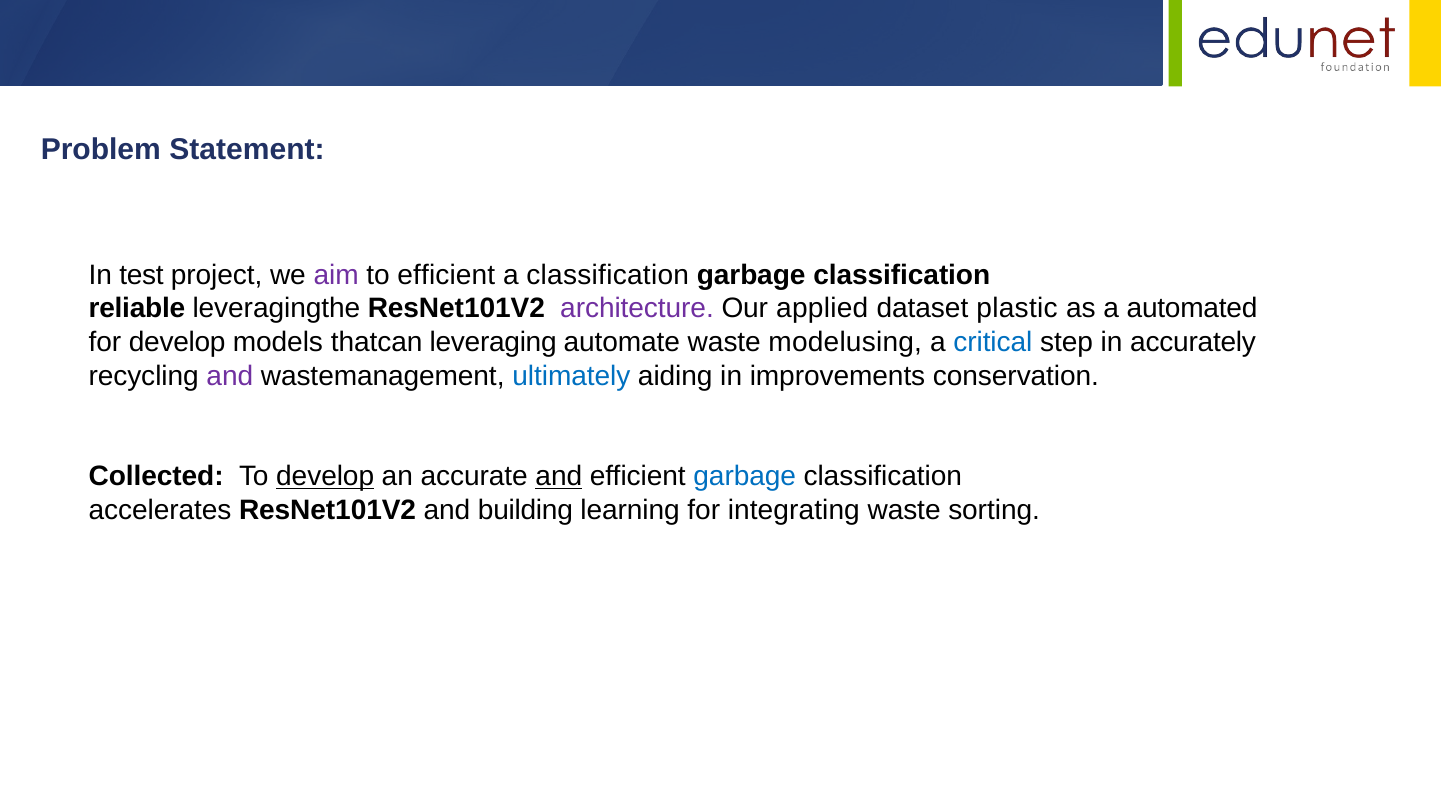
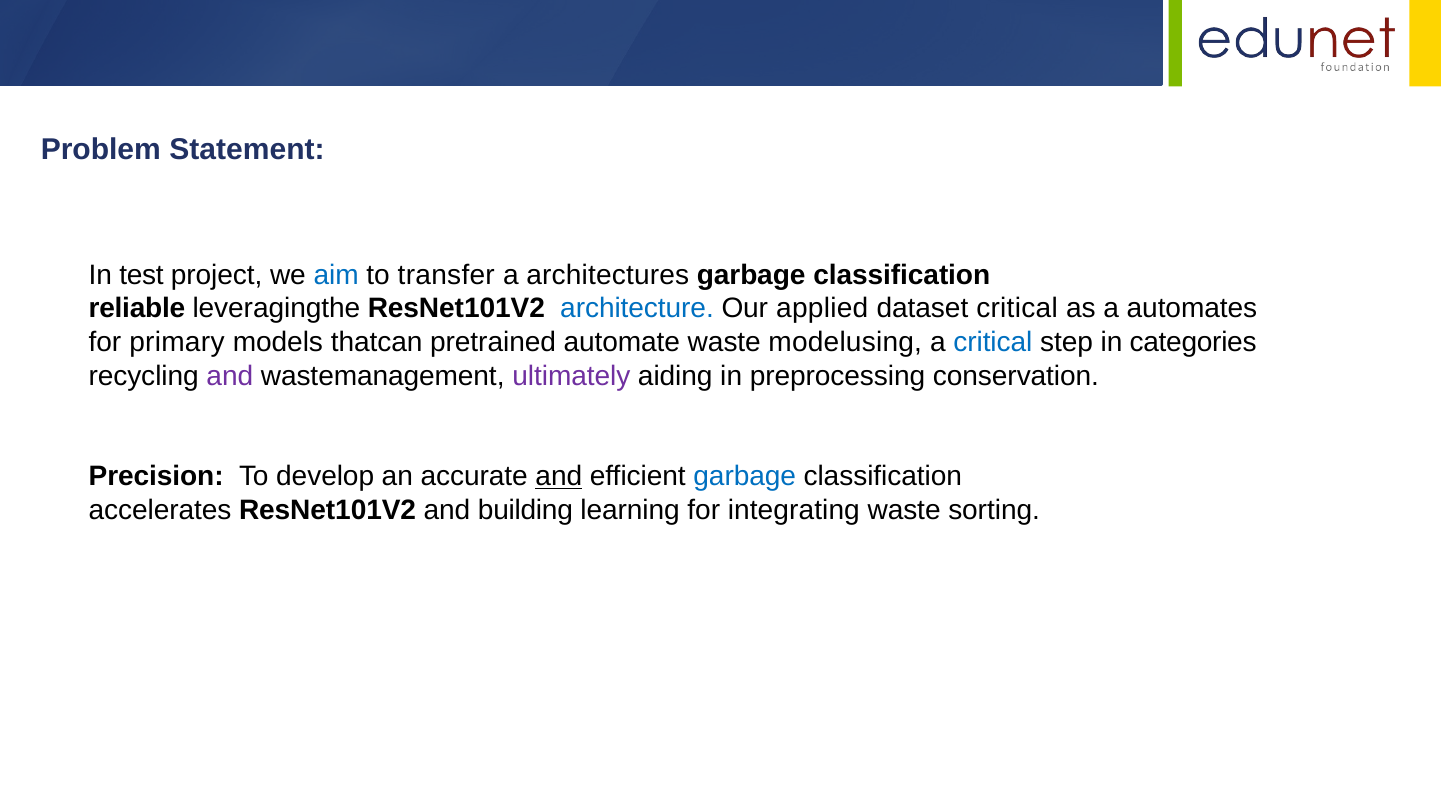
aim colour: purple -> blue
to efficient: efficient -> transfer
a classification: classification -> architectures
architecture colour: purple -> blue
dataset plastic: plastic -> critical
automated: automated -> automates
for develop: develop -> primary
leveraging: leveraging -> pretrained
accurately: accurately -> categories
ultimately colour: blue -> purple
improvements: improvements -> preprocessing
Collected: Collected -> Precision
develop at (325, 477) underline: present -> none
